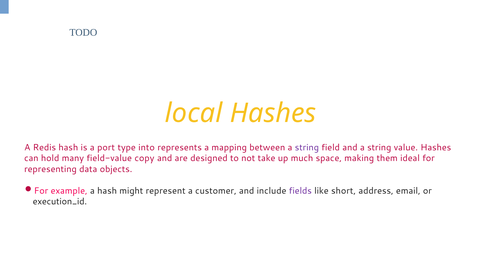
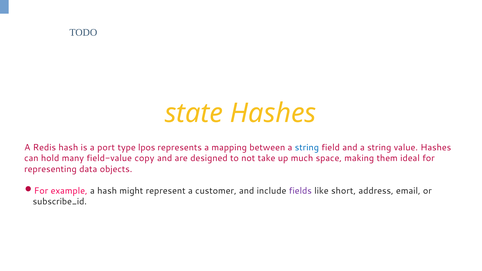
local: local -> state
into: into -> lpos
string at (307, 147) colour: purple -> blue
execution_id: execution_id -> subscribe_id
